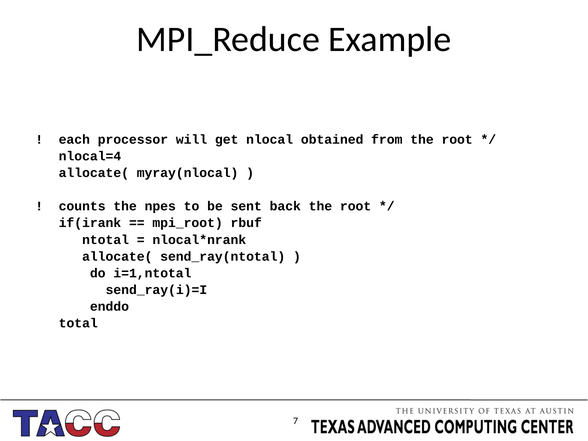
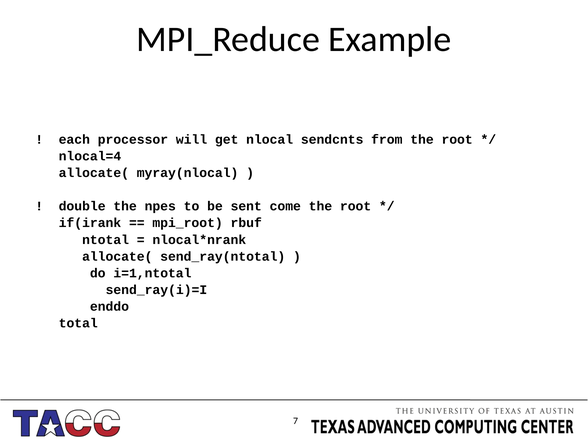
obtained: obtained -> sendcnts
counts: counts -> double
back: back -> come
